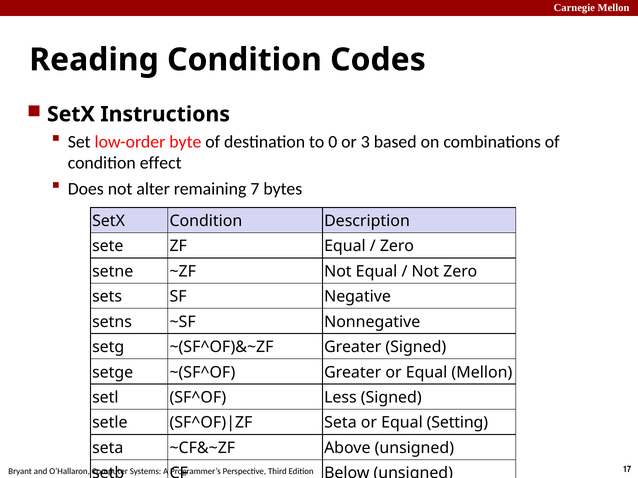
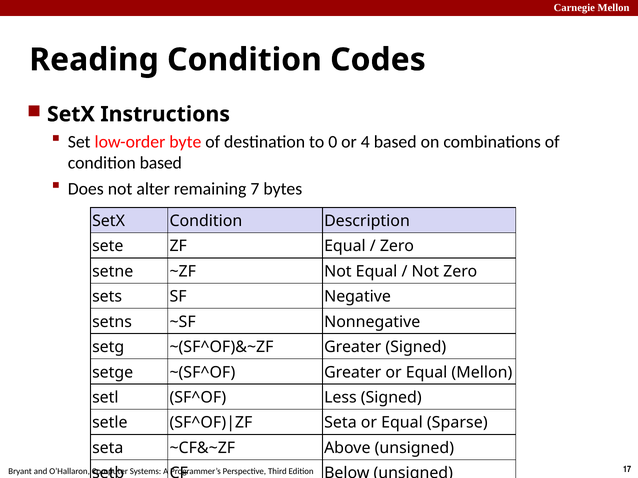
3: 3 -> 4
condition effect: effect -> based
Setting: Setting -> Sparse
